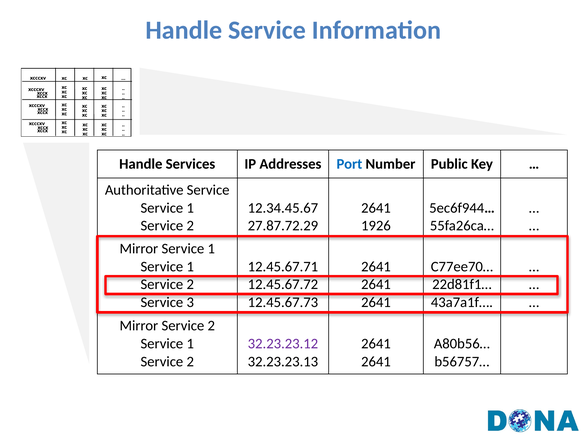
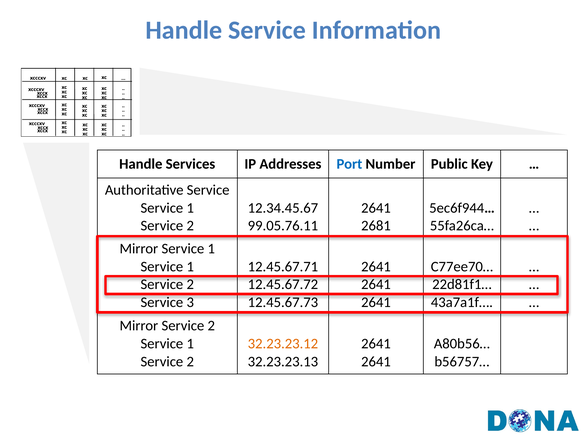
27.87.72.29: 27.87.72.29 -> 99.05.76.11
1926: 1926 -> 2681
32.23.23.12 colour: purple -> orange
